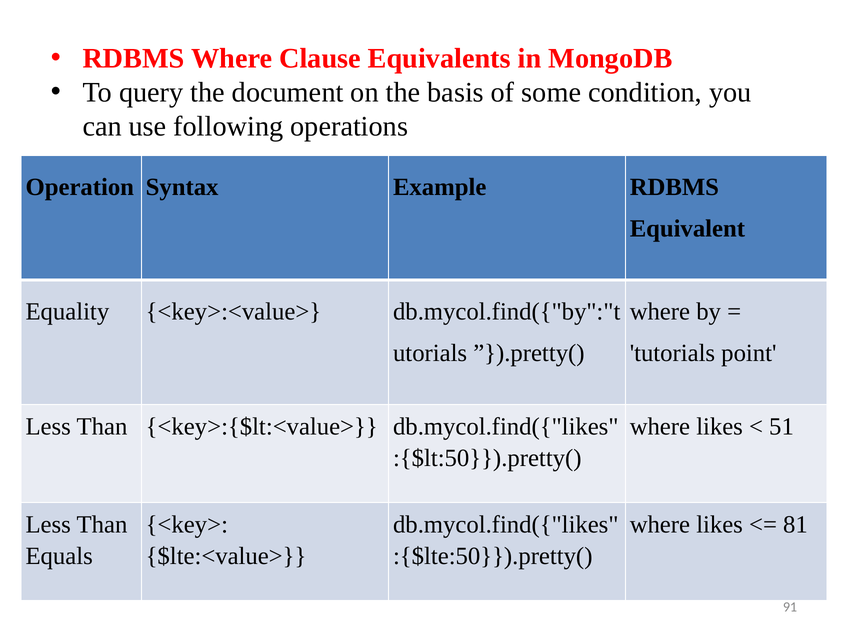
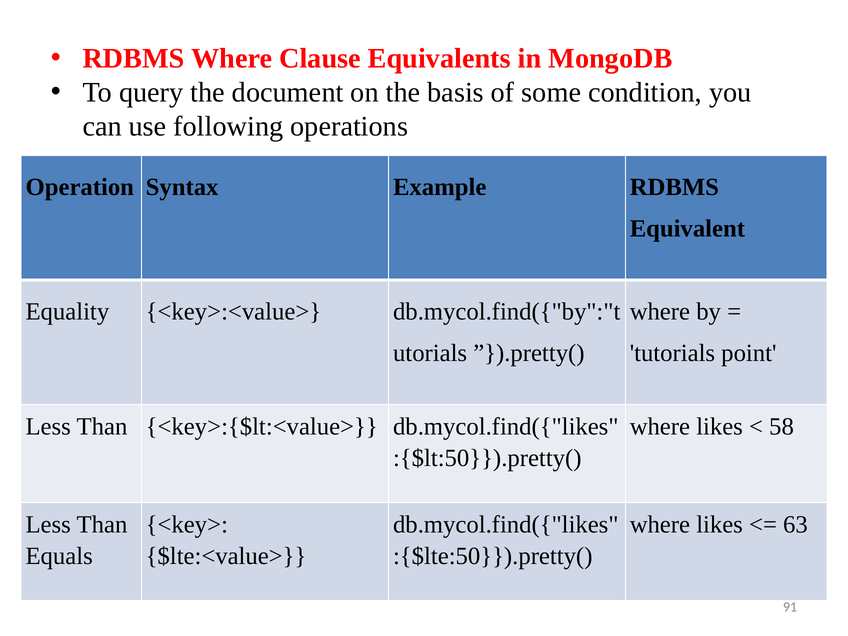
51: 51 -> 58
81: 81 -> 63
